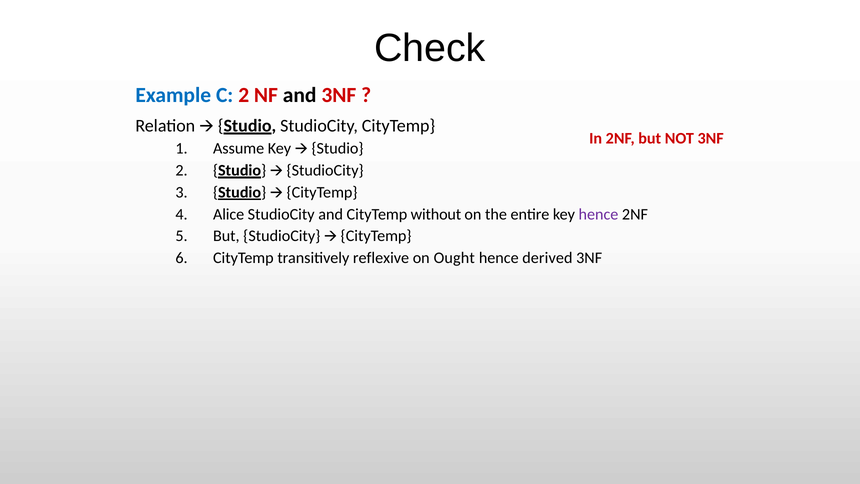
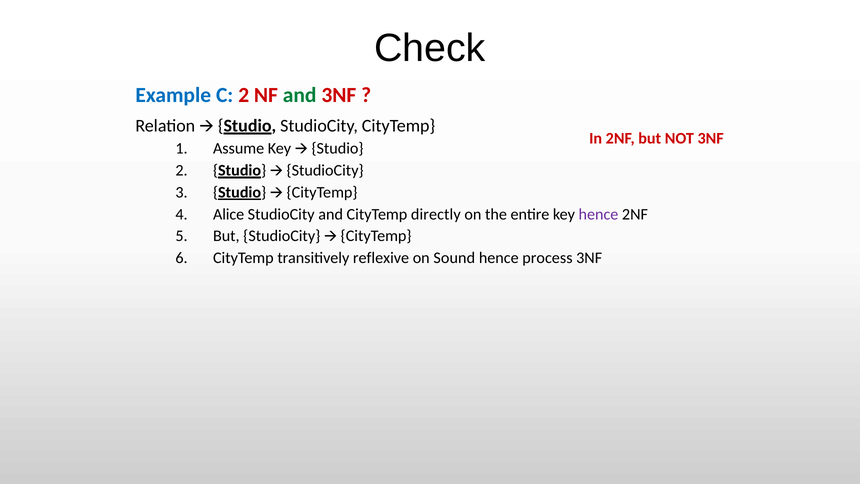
and at (300, 95) colour: black -> green
without: without -> directly
Ought: Ought -> Sound
derived: derived -> process
